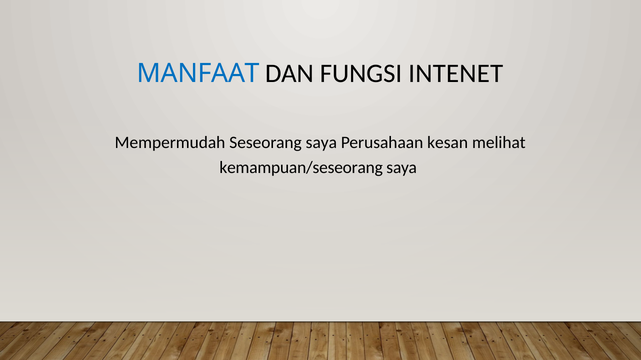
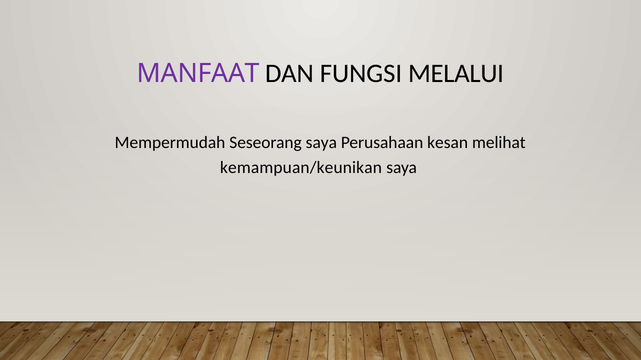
MANFAAT colour: blue -> purple
INTENET: INTENET -> MELALUI
kemampuan/seseorang: kemampuan/seseorang -> kemampuan/keunikan
